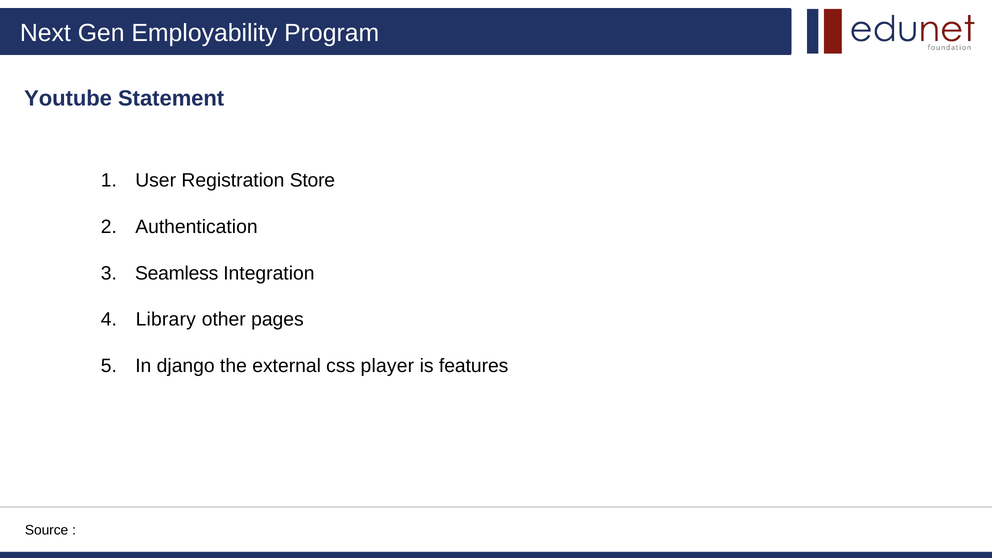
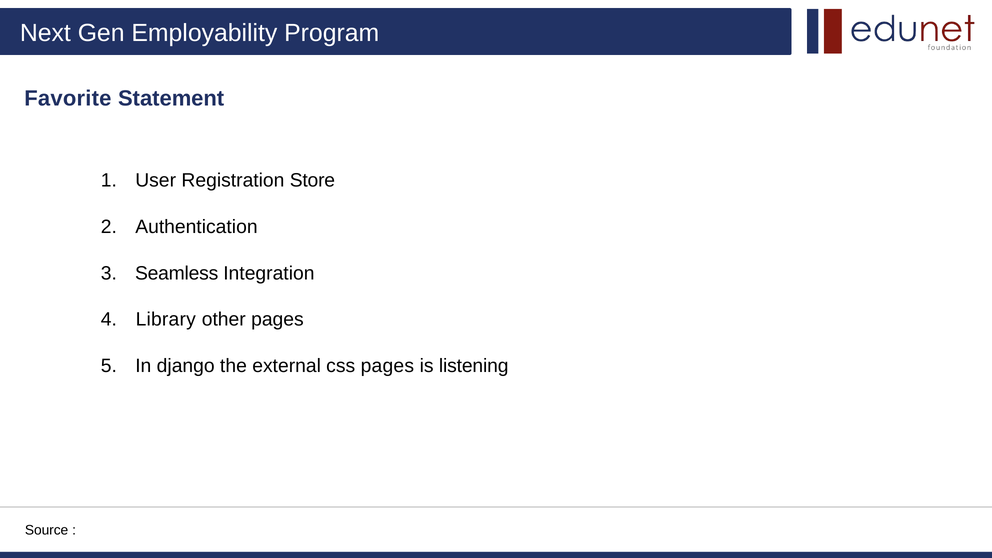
Youtube: Youtube -> Favorite
css player: player -> pages
features: features -> listening
